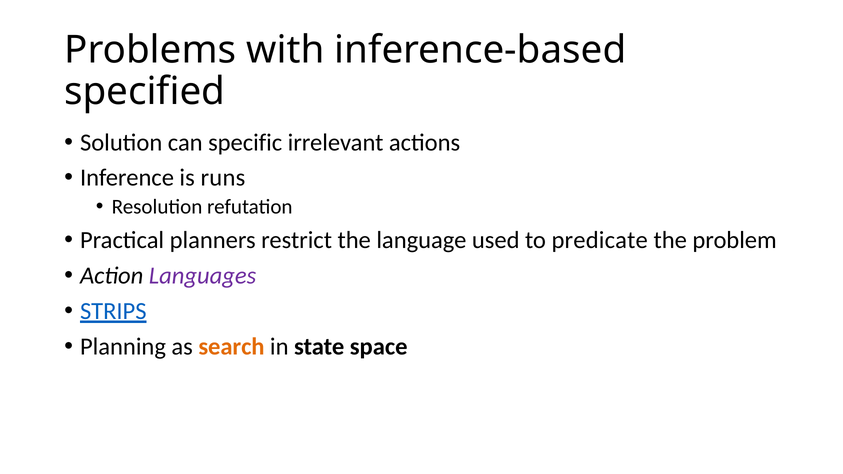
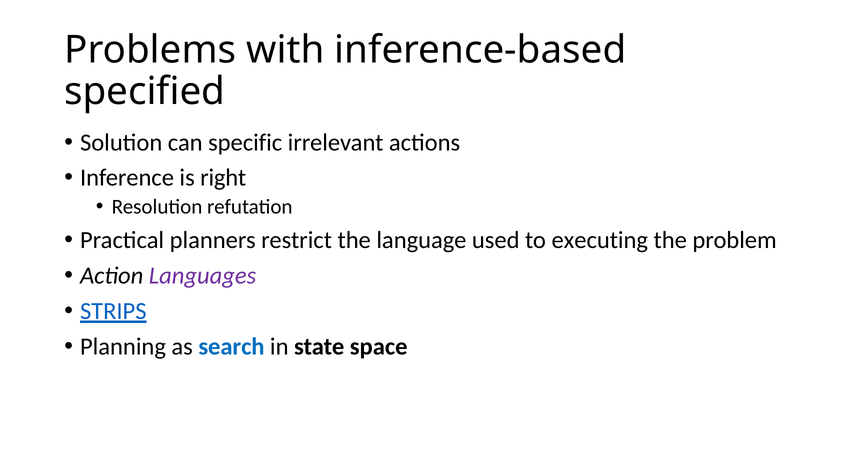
runs: runs -> right
predicate: predicate -> executing
search colour: orange -> blue
